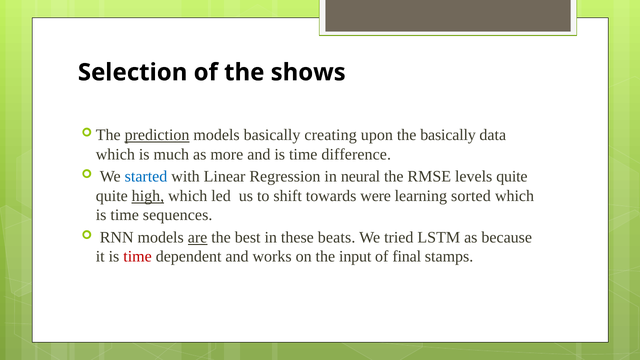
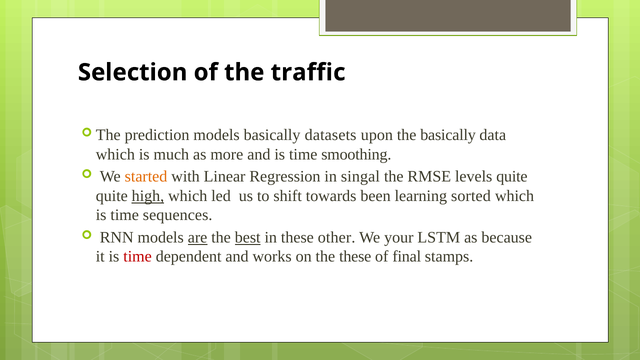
shows: shows -> traffic
prediction underline: present -> none
creating: creating -> datasets
difference: difference -> smoothing
started colour: blue -> orange
neural: neural -> singal
were: were -> been
best underline: none -> present
beats: beats -> other
tried: tried -> your
the input: input -> these
